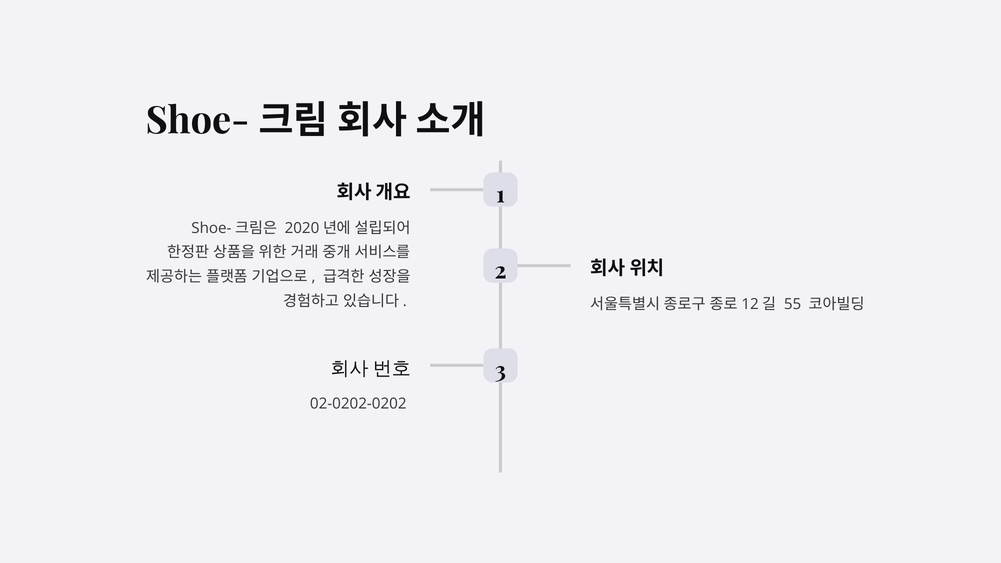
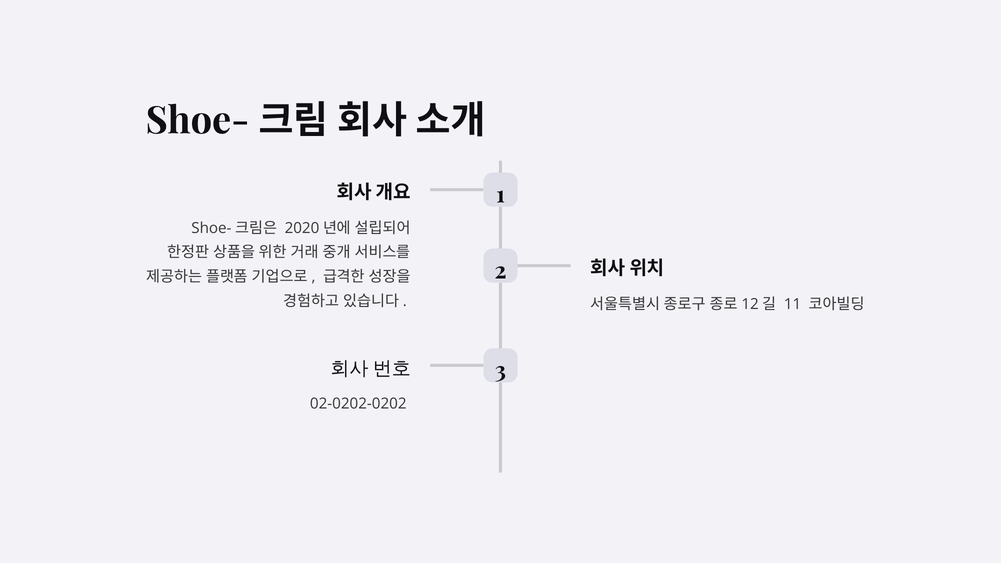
55: 55 -> 11
